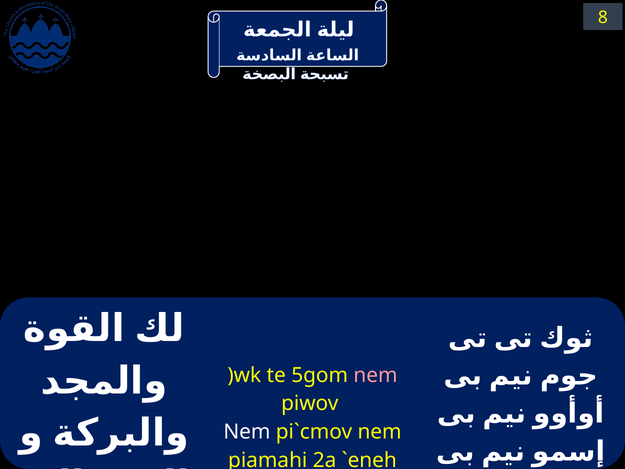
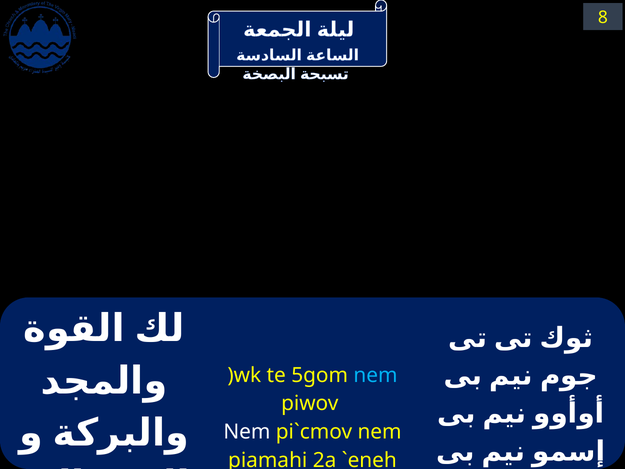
nem at (375, 375) colour: pink -> light blue
